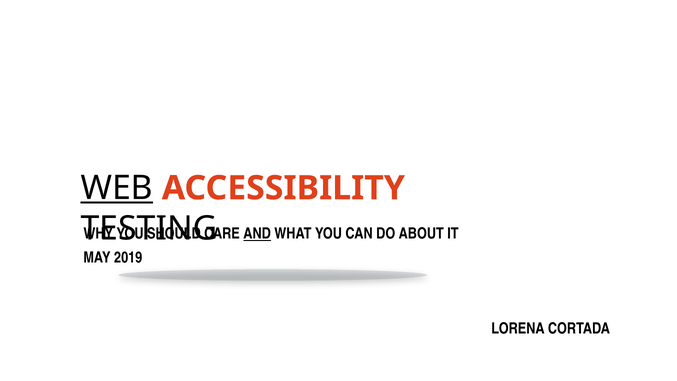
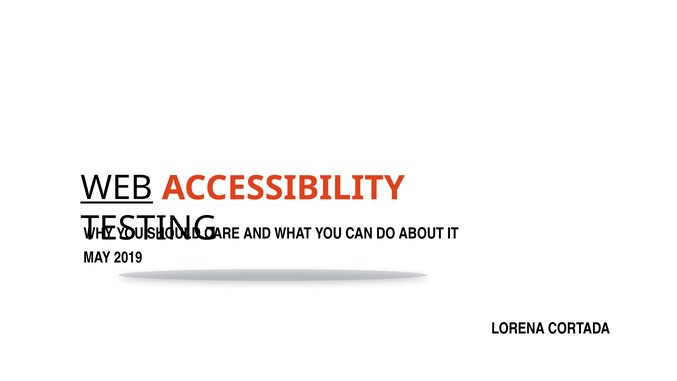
AND underline: present -> none
